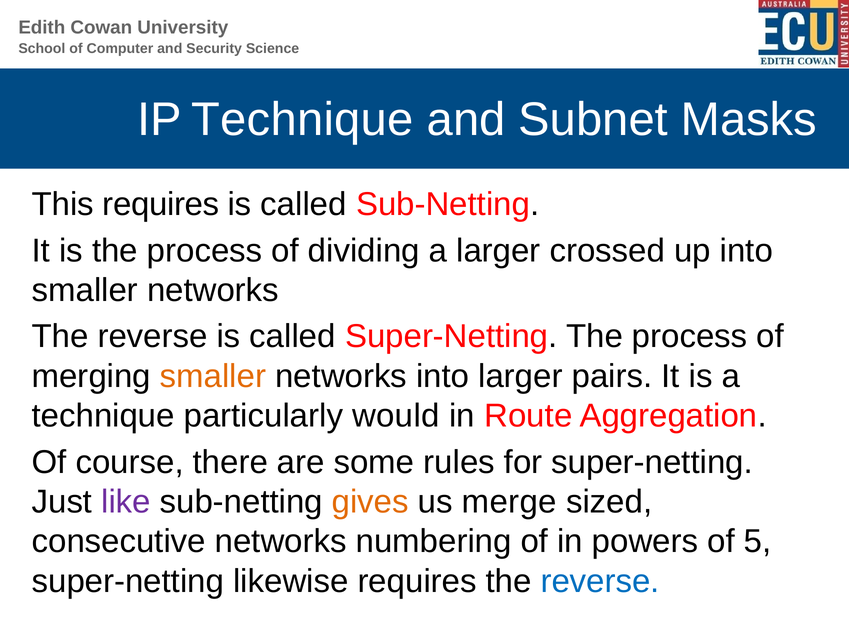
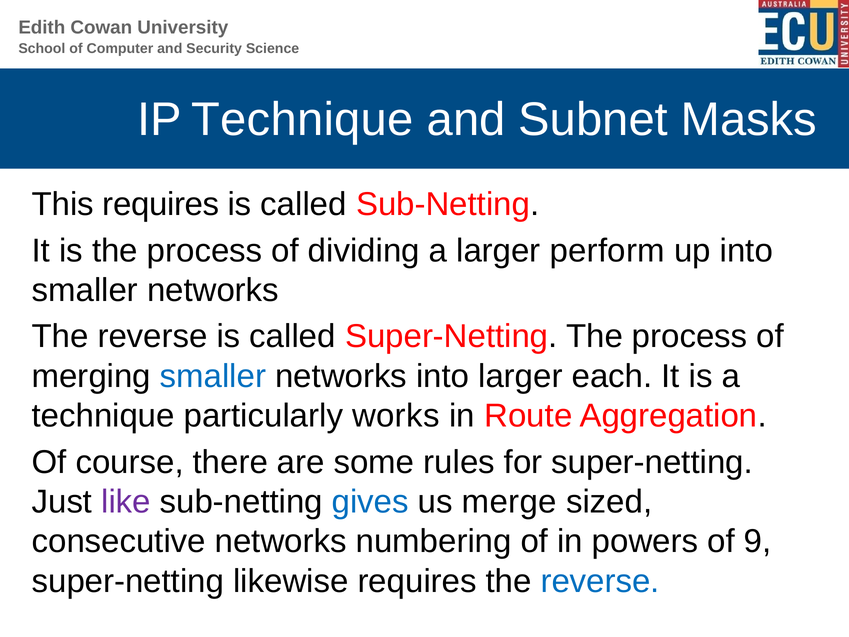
crossed: crossed -> perform
smaller at (213, 376) colour: orange -> blue
pairs: pairs -> each
would: would -> works
gives colour: orange -> blue
5: 5 -> 9
